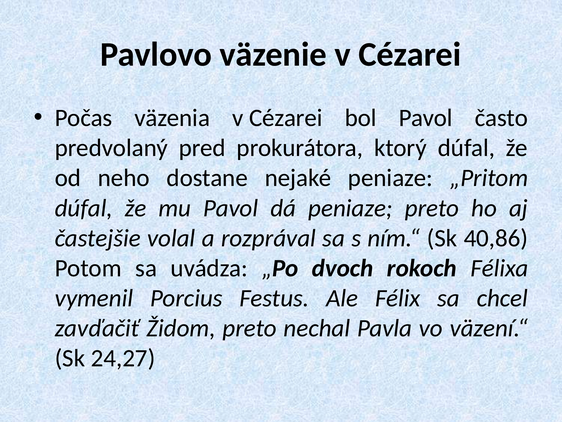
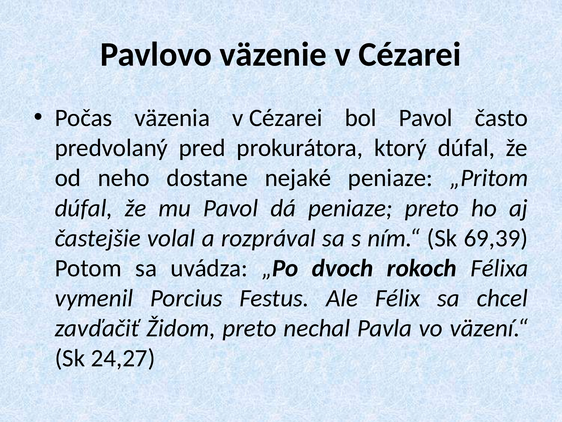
40,86: 40,86 -> 69,39
